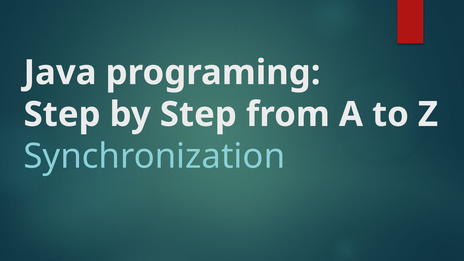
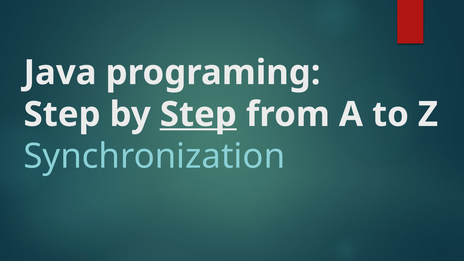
Step at (198, 114) underline: none -> present
